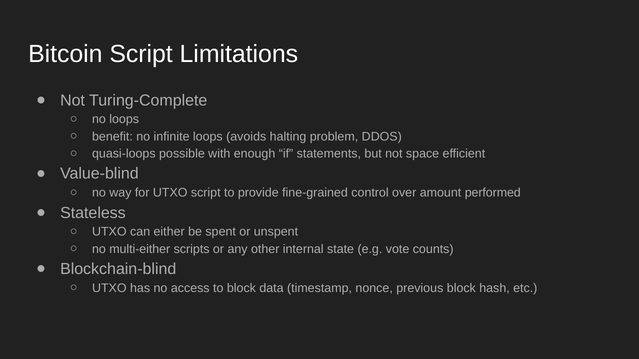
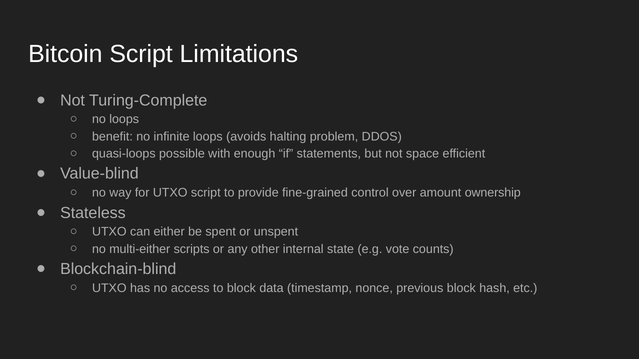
performed: performed -> ownership
